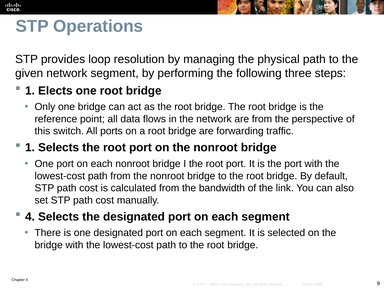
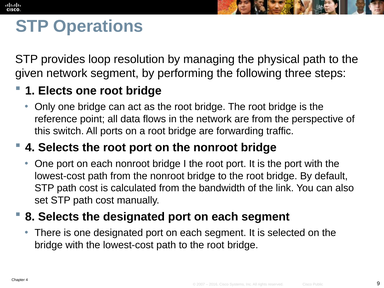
1 at (30, 148): 1 -> 4
4 at (30, 217): 4 -> 8
